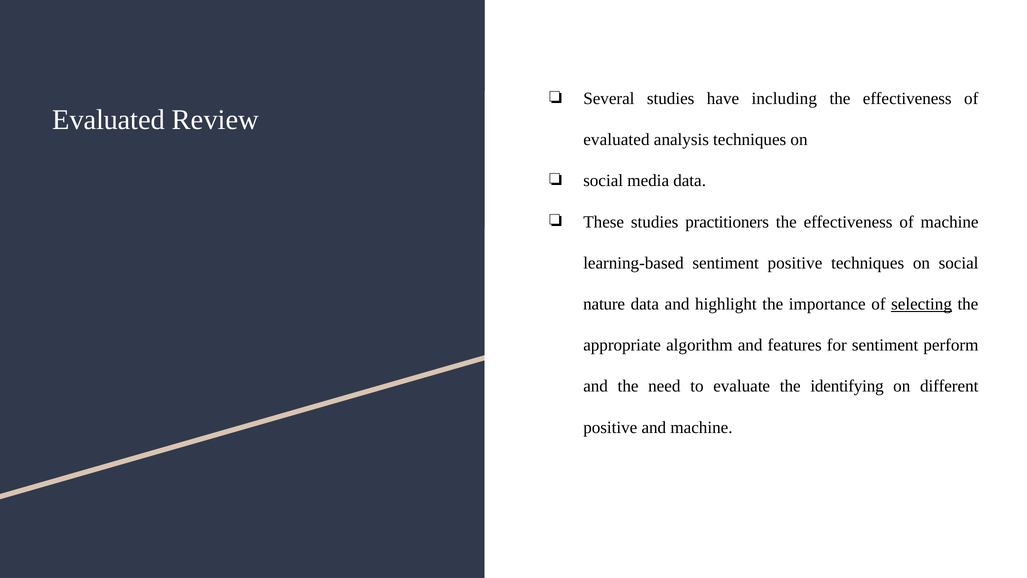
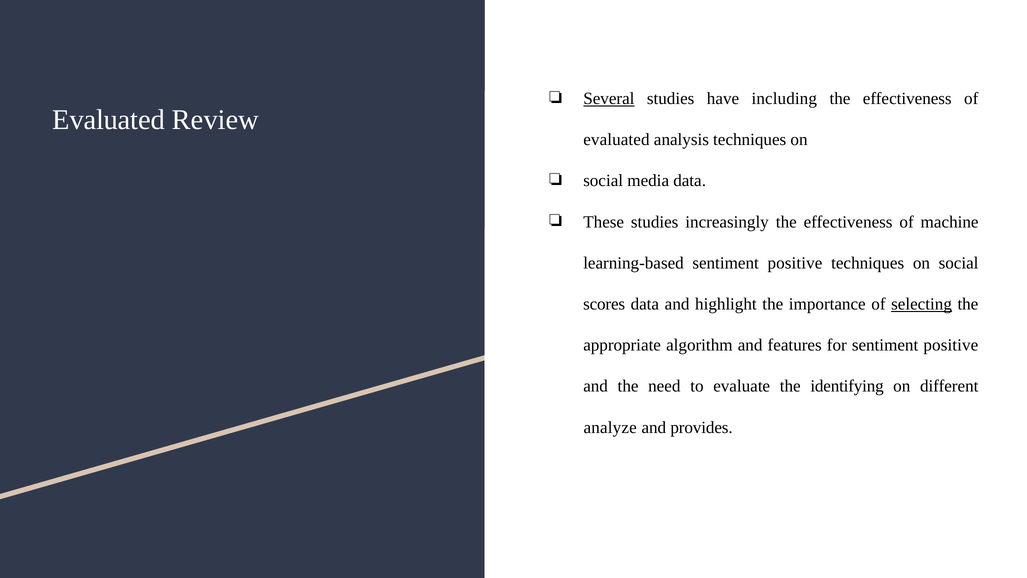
Several underline: none -> present
practitioners: practitioners -> increasingly
nature: nature -> scores
for sentiment perform: perform -> positive
positive at (610, 427): positive -> analyze
and machine: machine -> provides
